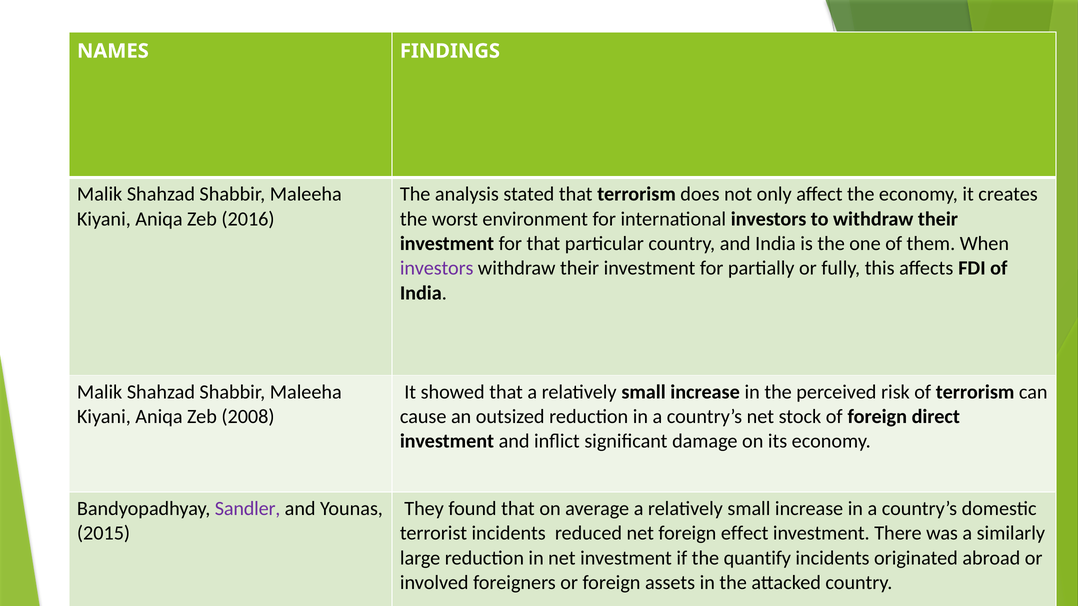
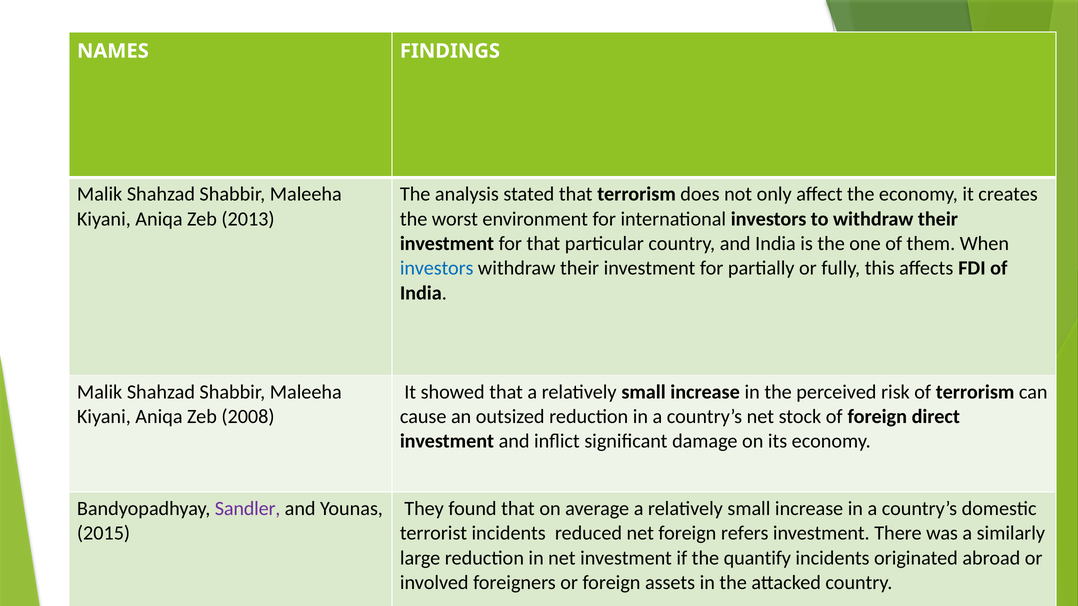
2016: 2016 -> 2013
investors at (437, 268) colour: purple -> blue
effect: effect -> refers
